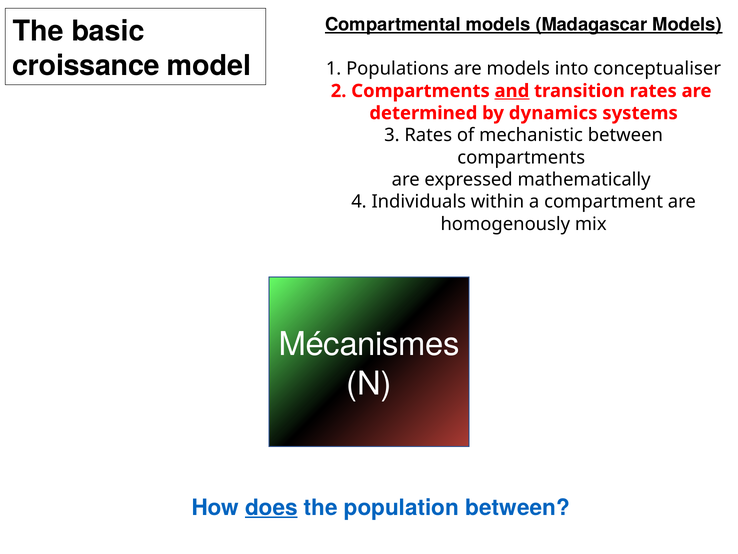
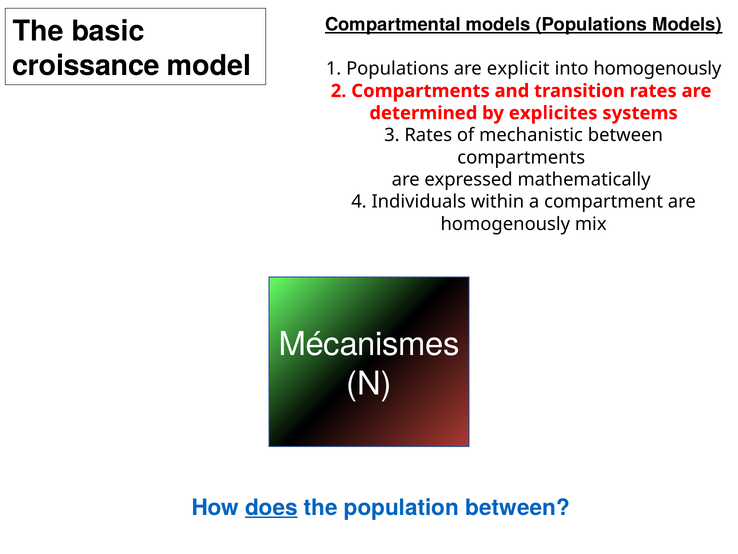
models Madagascar: Madagascar -> Populations
are models: models -> explicit
into conceptualiser: conceptualiser -> homogenously
and underline: present -> none
dynamics: dynamics -> explicites
